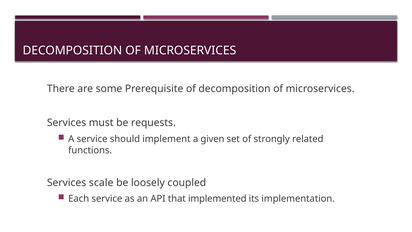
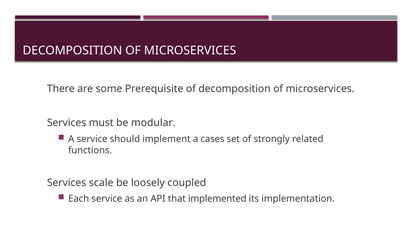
requests: requests -> modular
given: given -> cases
